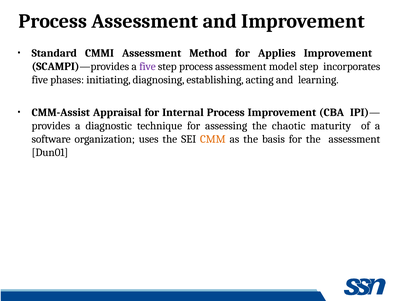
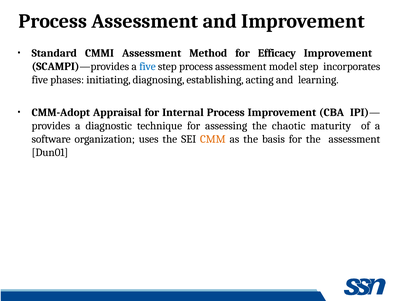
Applies: Applies -> Efficacy
five at (147, 67) colour: purple -> blue
CMM-Assist: CMM-Assist -> CMM-Adopt
